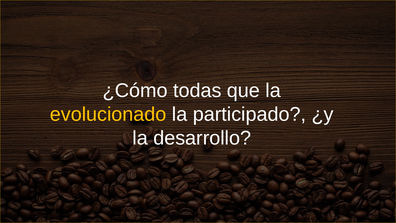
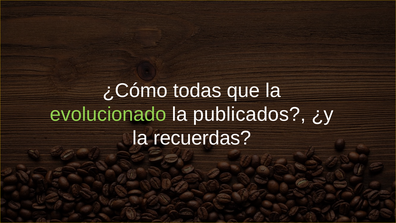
evolucionado colour: yellow -> light green
participado: participado -> publicados
desarrollo: desarrollo -> recuerdas
